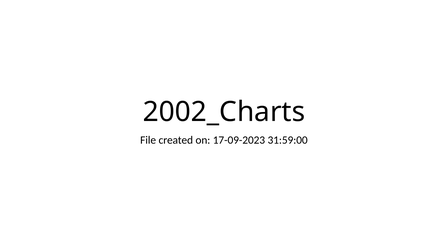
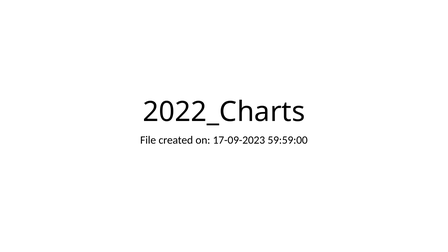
2002_Charts: 2002_Charts -> 2022_Charts
31:59:00: 31:59:00 -> 59:59:00
